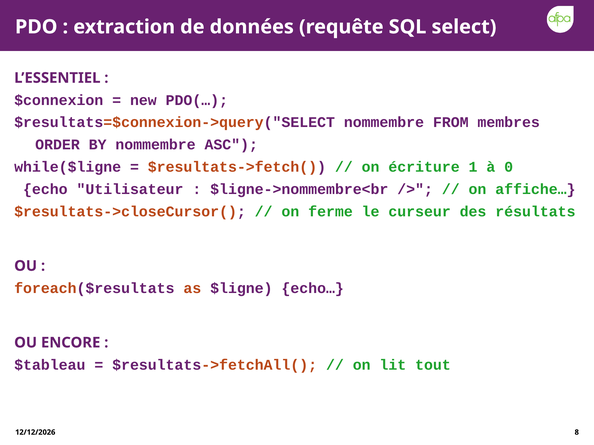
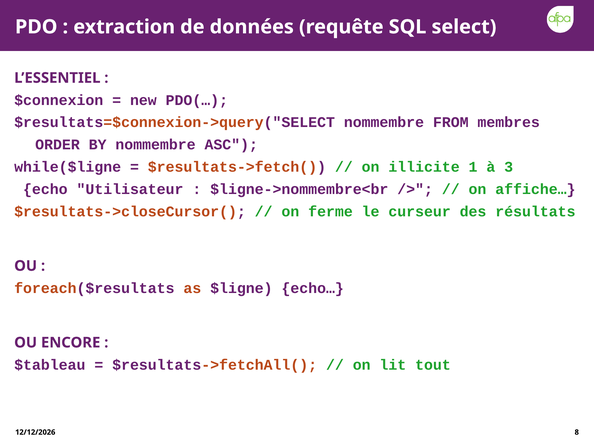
écriture: écriture -> illicite
0: 0 -> 3
